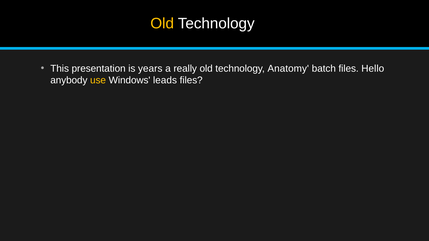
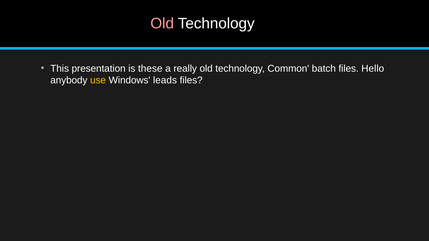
Old at (162, 24) colour: yellow -> pink
years: years -> these
Anatomy: Anatomy -> Common
